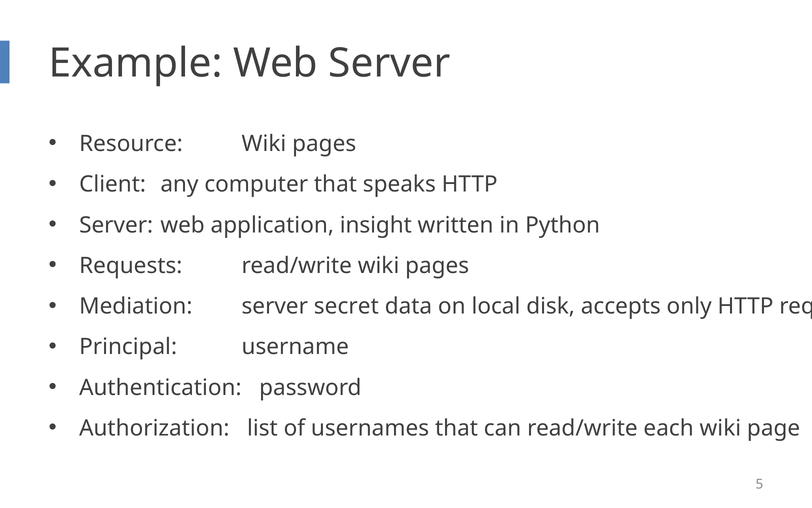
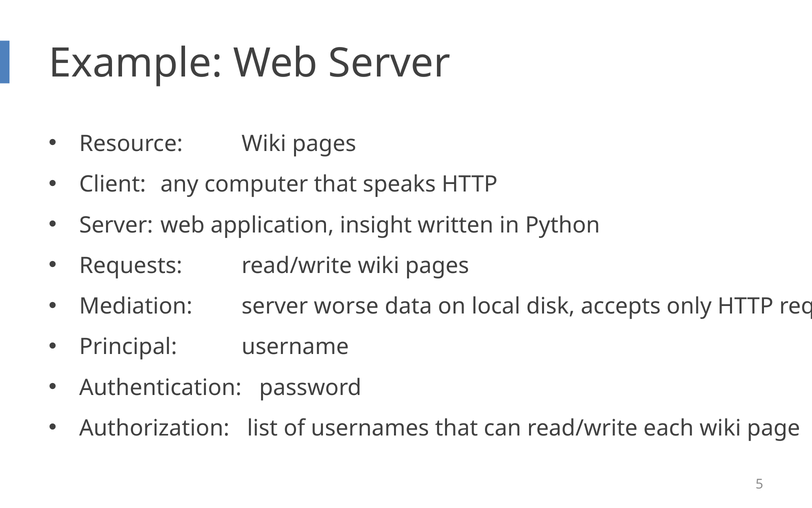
secret: secret -> worse
